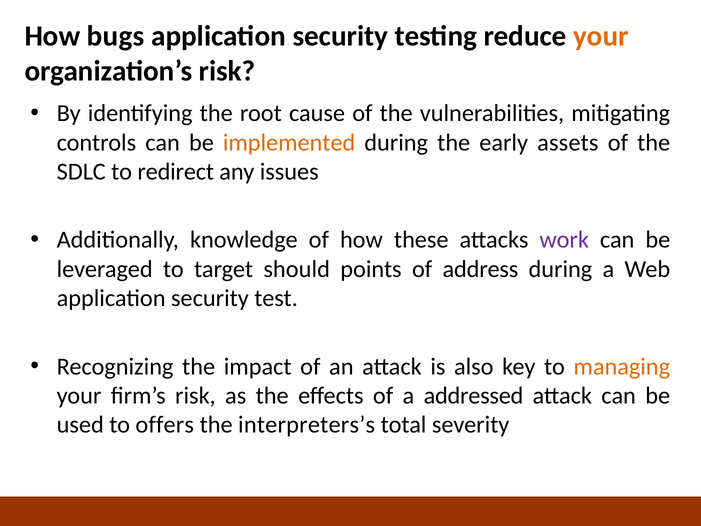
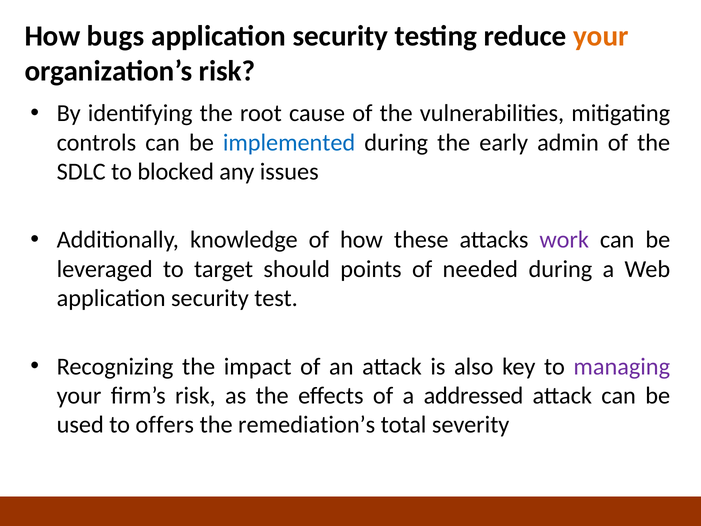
implemented colour: orange -> blue
assets: assets -> admin
redirect: redirect -> blocked
address: address -> needed
managing colour: orange -> purple
interpreters’s: interpreters’s -> remediation’s
